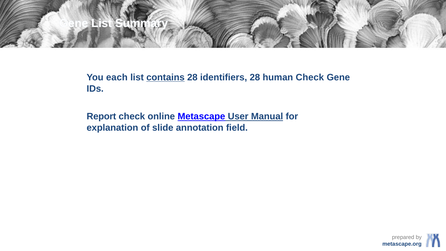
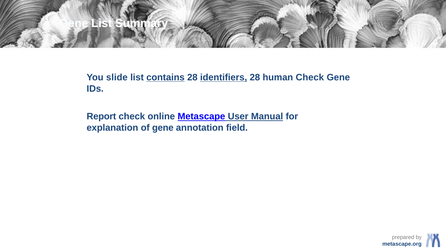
each: each -> slide
identifiers underline: none -> present
of slide: slide -> gene
